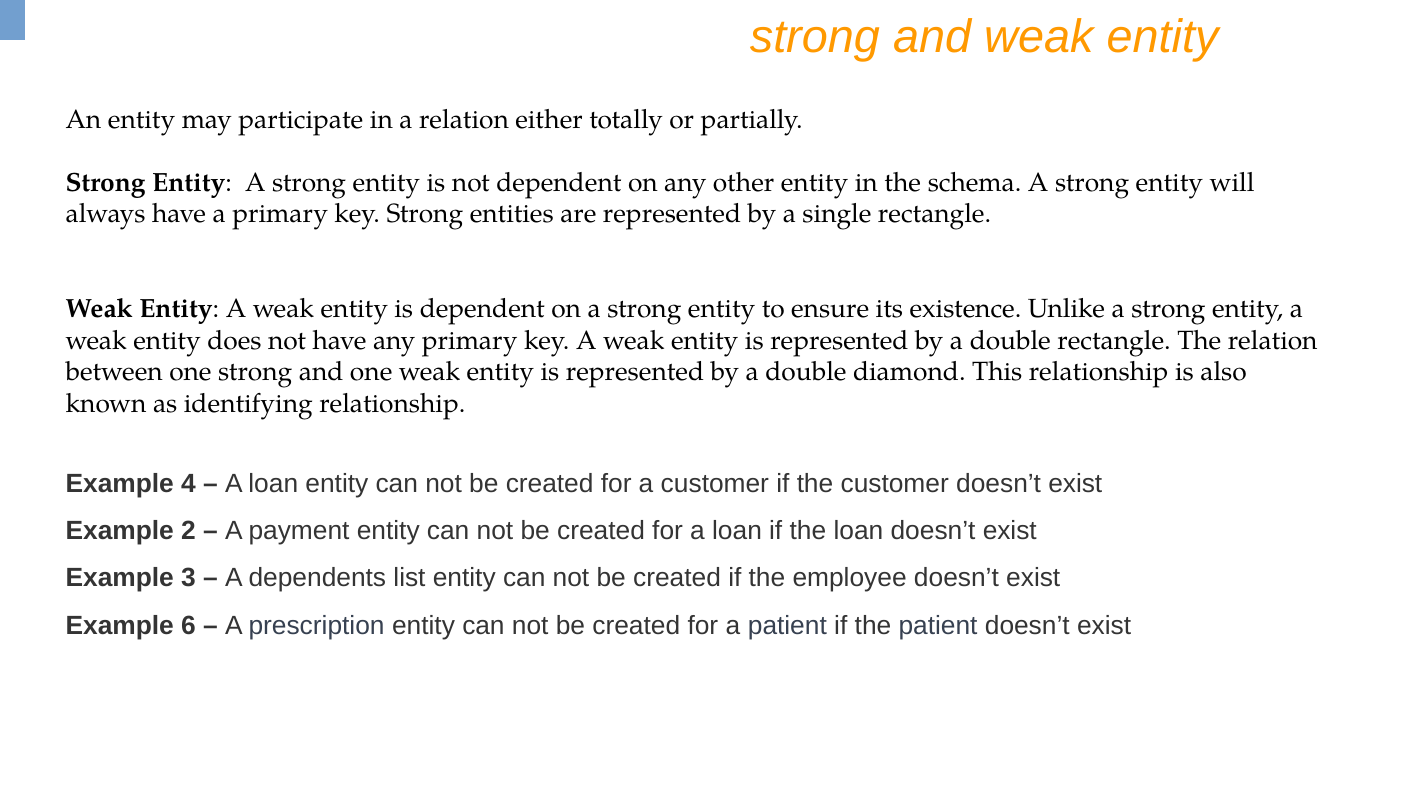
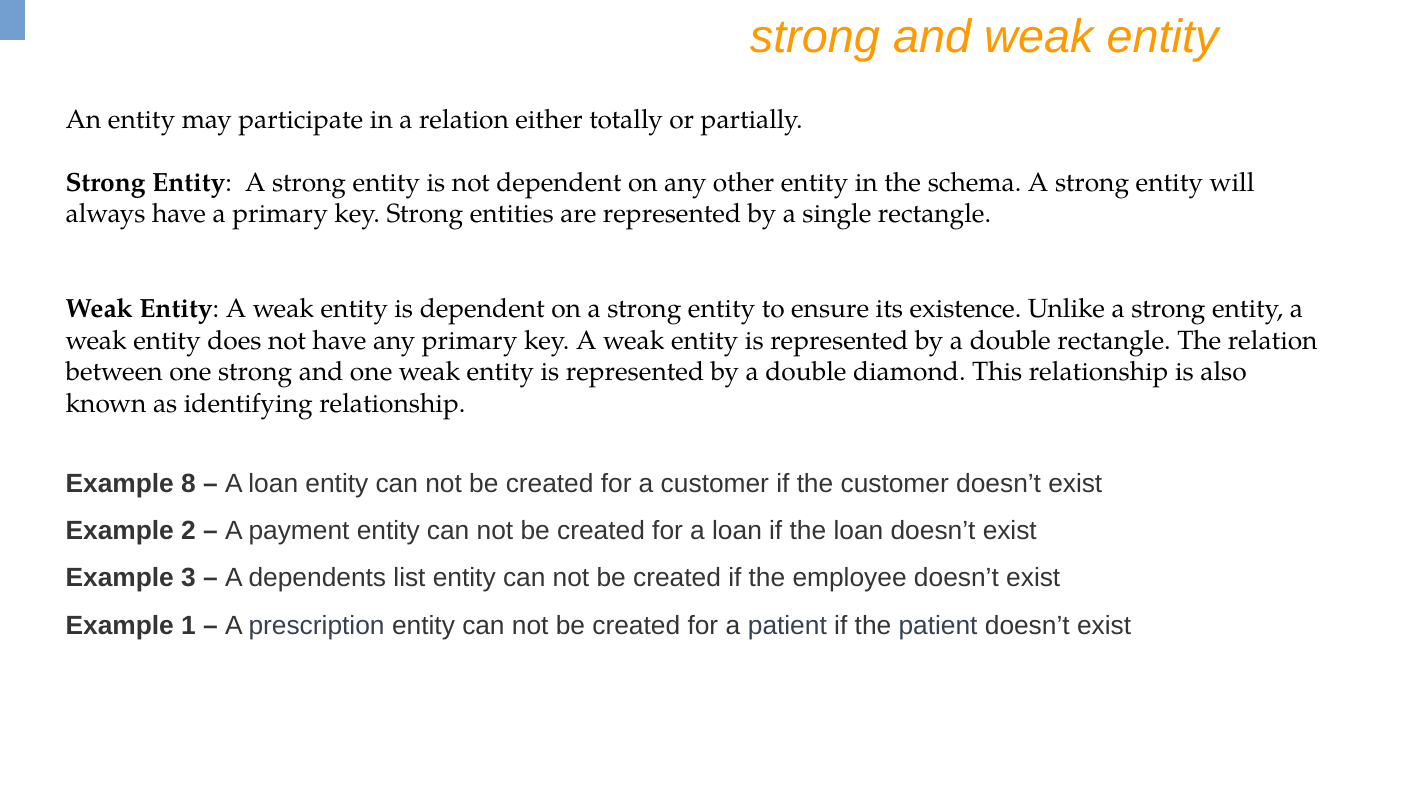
4: 4 -> 8
6: 6 -> 1
